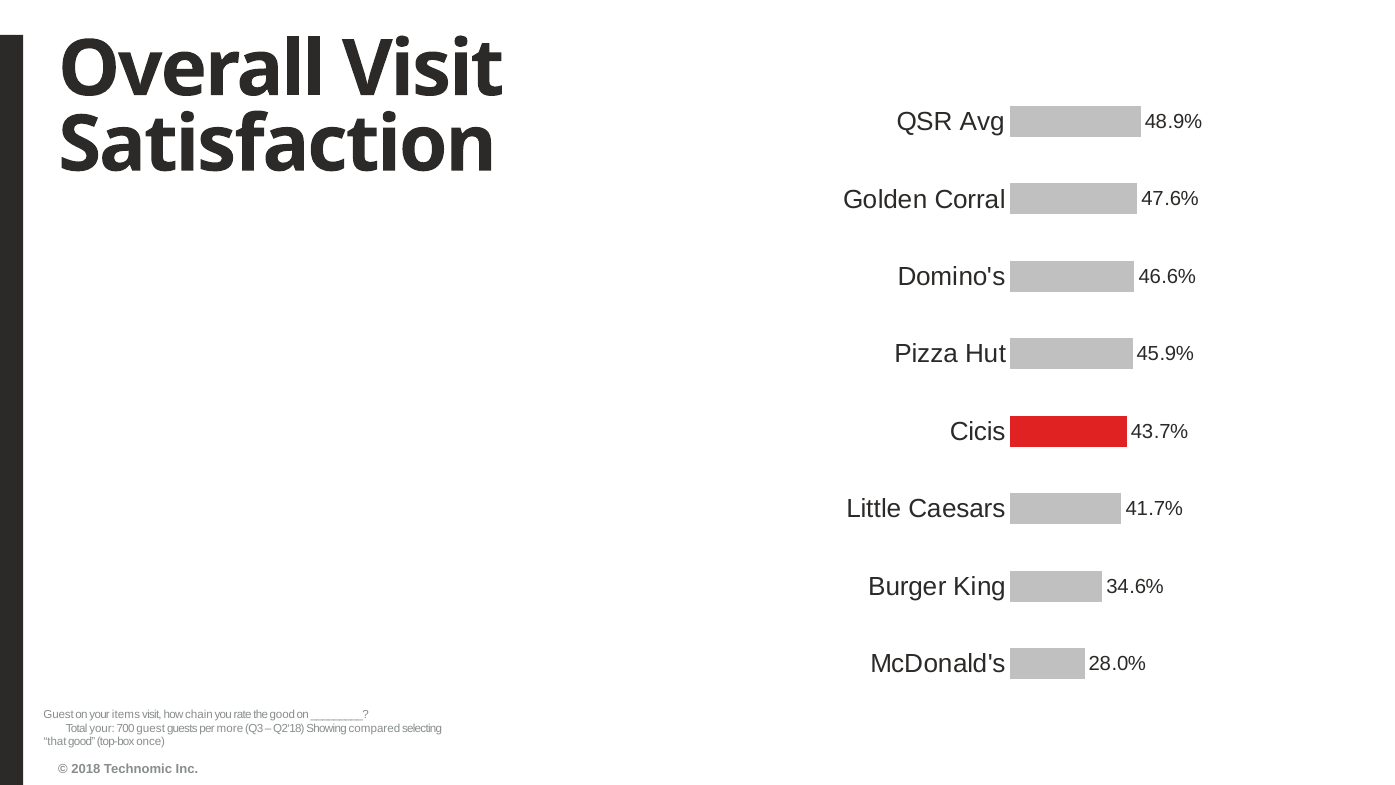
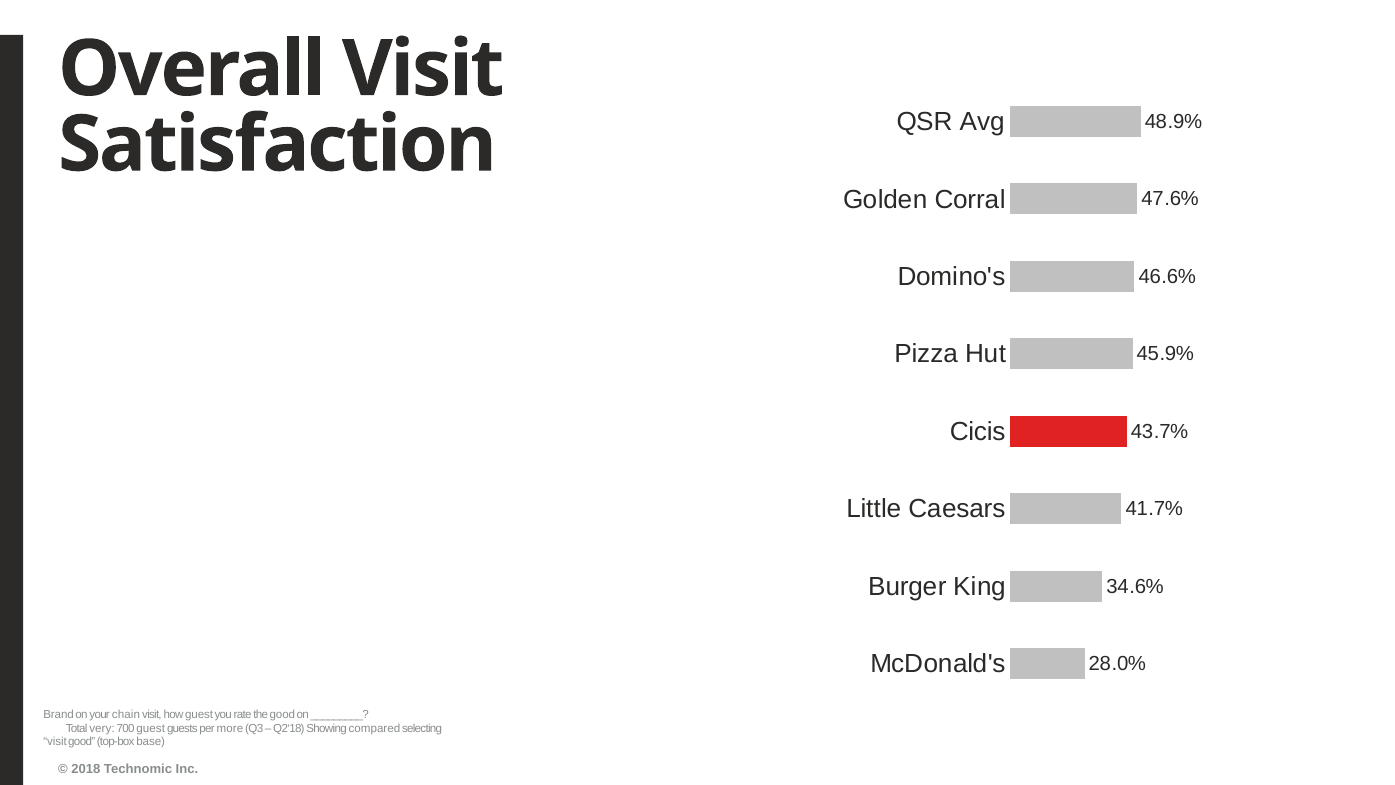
Guest at (59, 714): Guest -> Brand
items: items -> chain
how chain: chain -> guest
Total your: your -> very
that at (55, 742): that -> visit
once: once -> base
